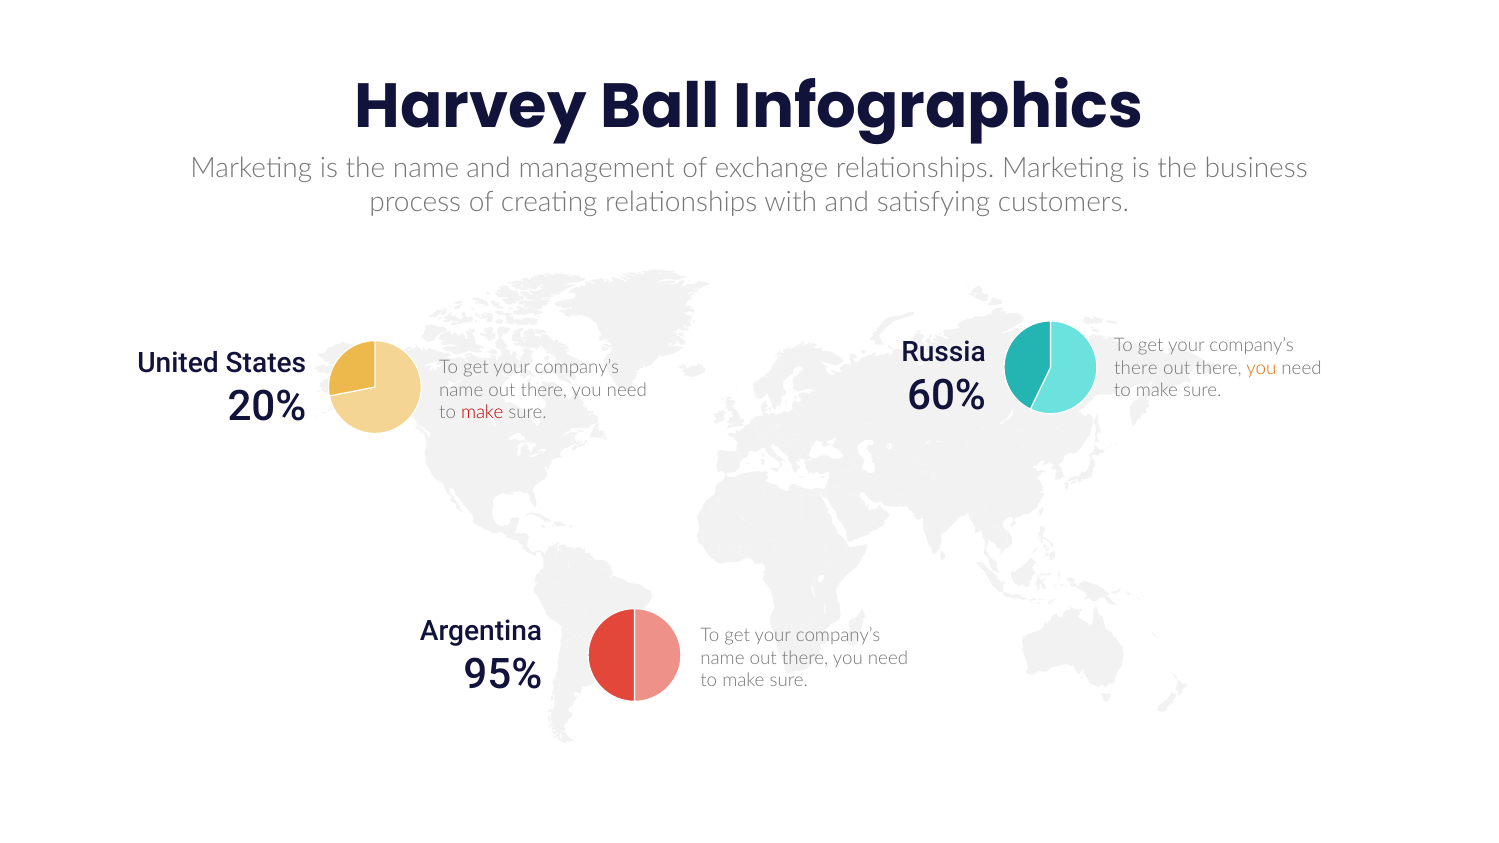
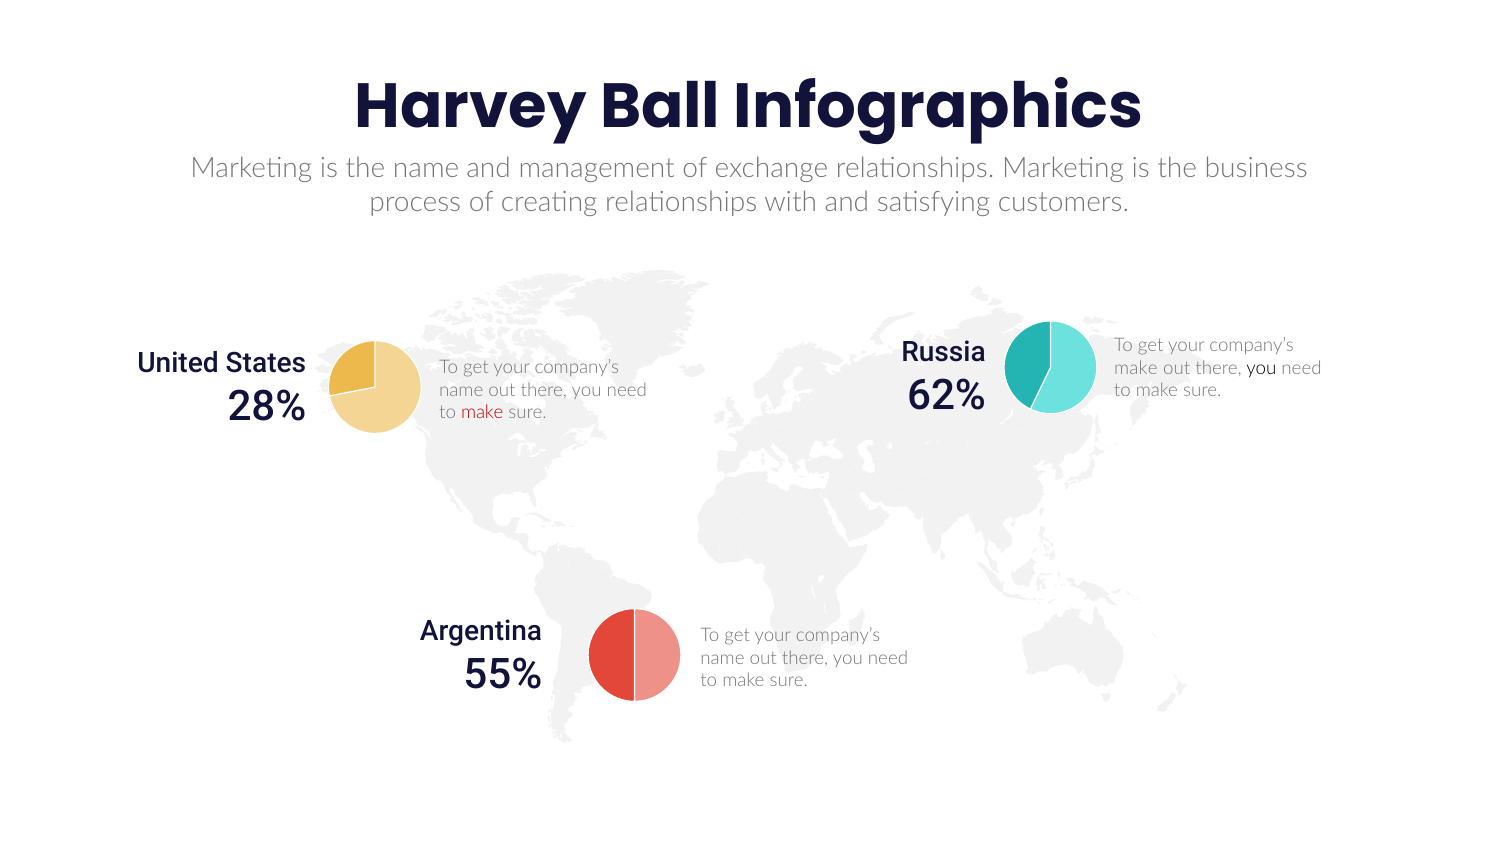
there at (1136, 368): there -> make
you at (1261, 368) colour: orange -> black
60%: 60% -> 62%
20%: 20% -> 28%
95%: 95% -> 55%
